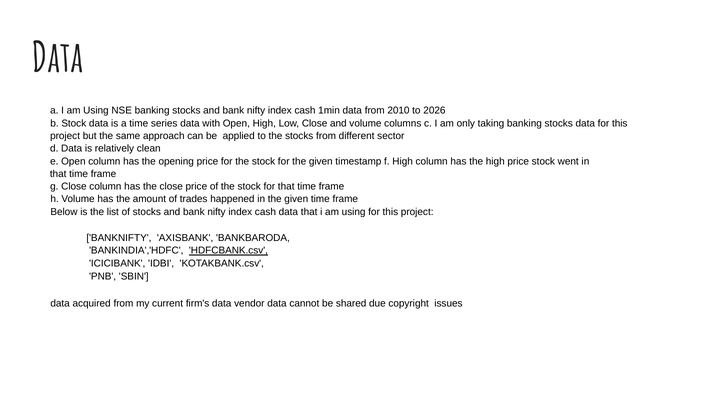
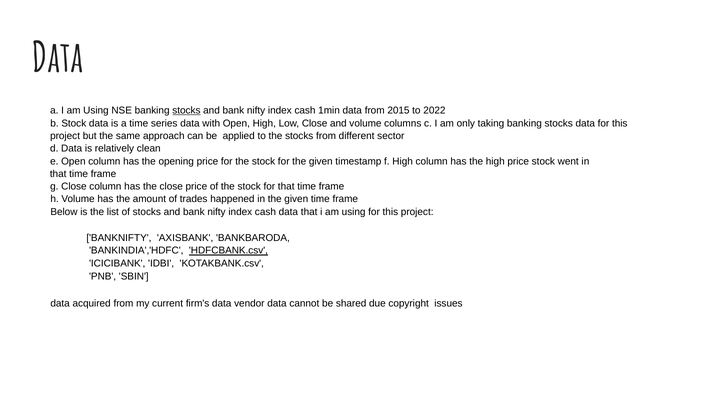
stocks at (186, 110) underline: none -> present
2010: 2010 -> 2015
2026: 2026 -> 2022
